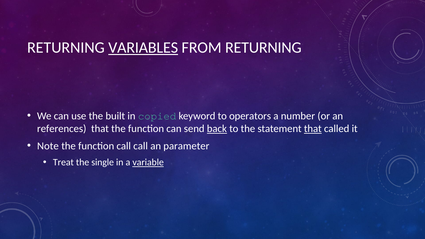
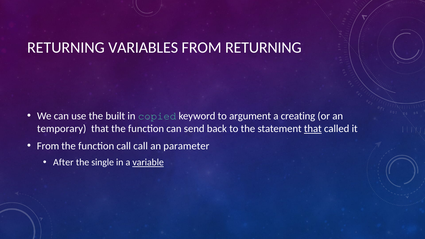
VARIABLES underline: present -> none
operators: operators -> argument
number: number -> creating
references: references -> temporary
back underline: present -> none
Note at (48, 146): Note -> From
Treat: Treat -> After
